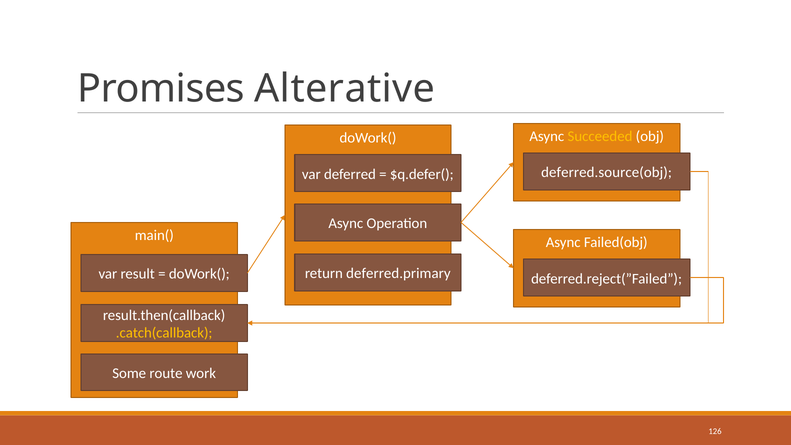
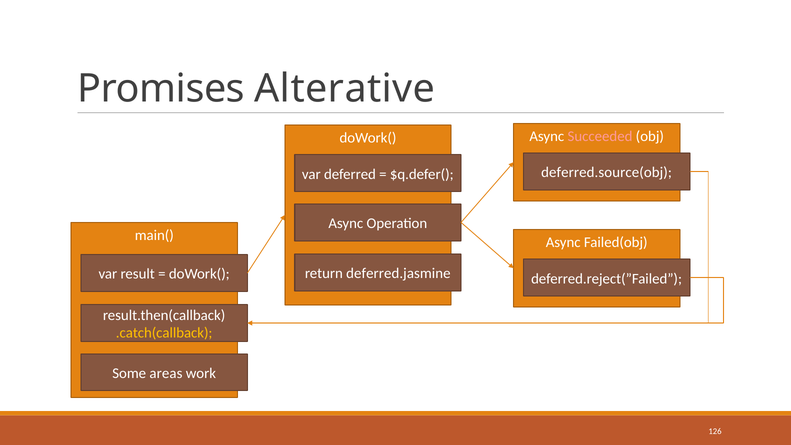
Succeeded colour: yellow -> pink
deferred.primary: deferred.primary -> deferred.jasmine
route: route -> areas
